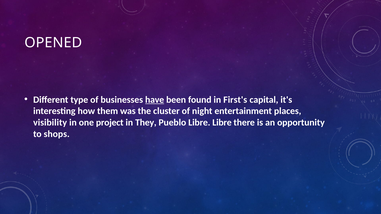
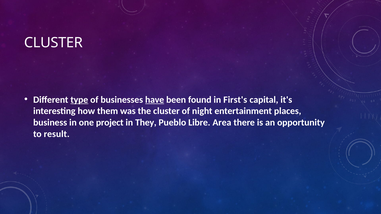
OPENED at (53, 43): OPENED -> CLUSTER
type underline: none -> present
visibility: visibility -> business
Libre Libre: Libre -> Area
shops: shops -> result
